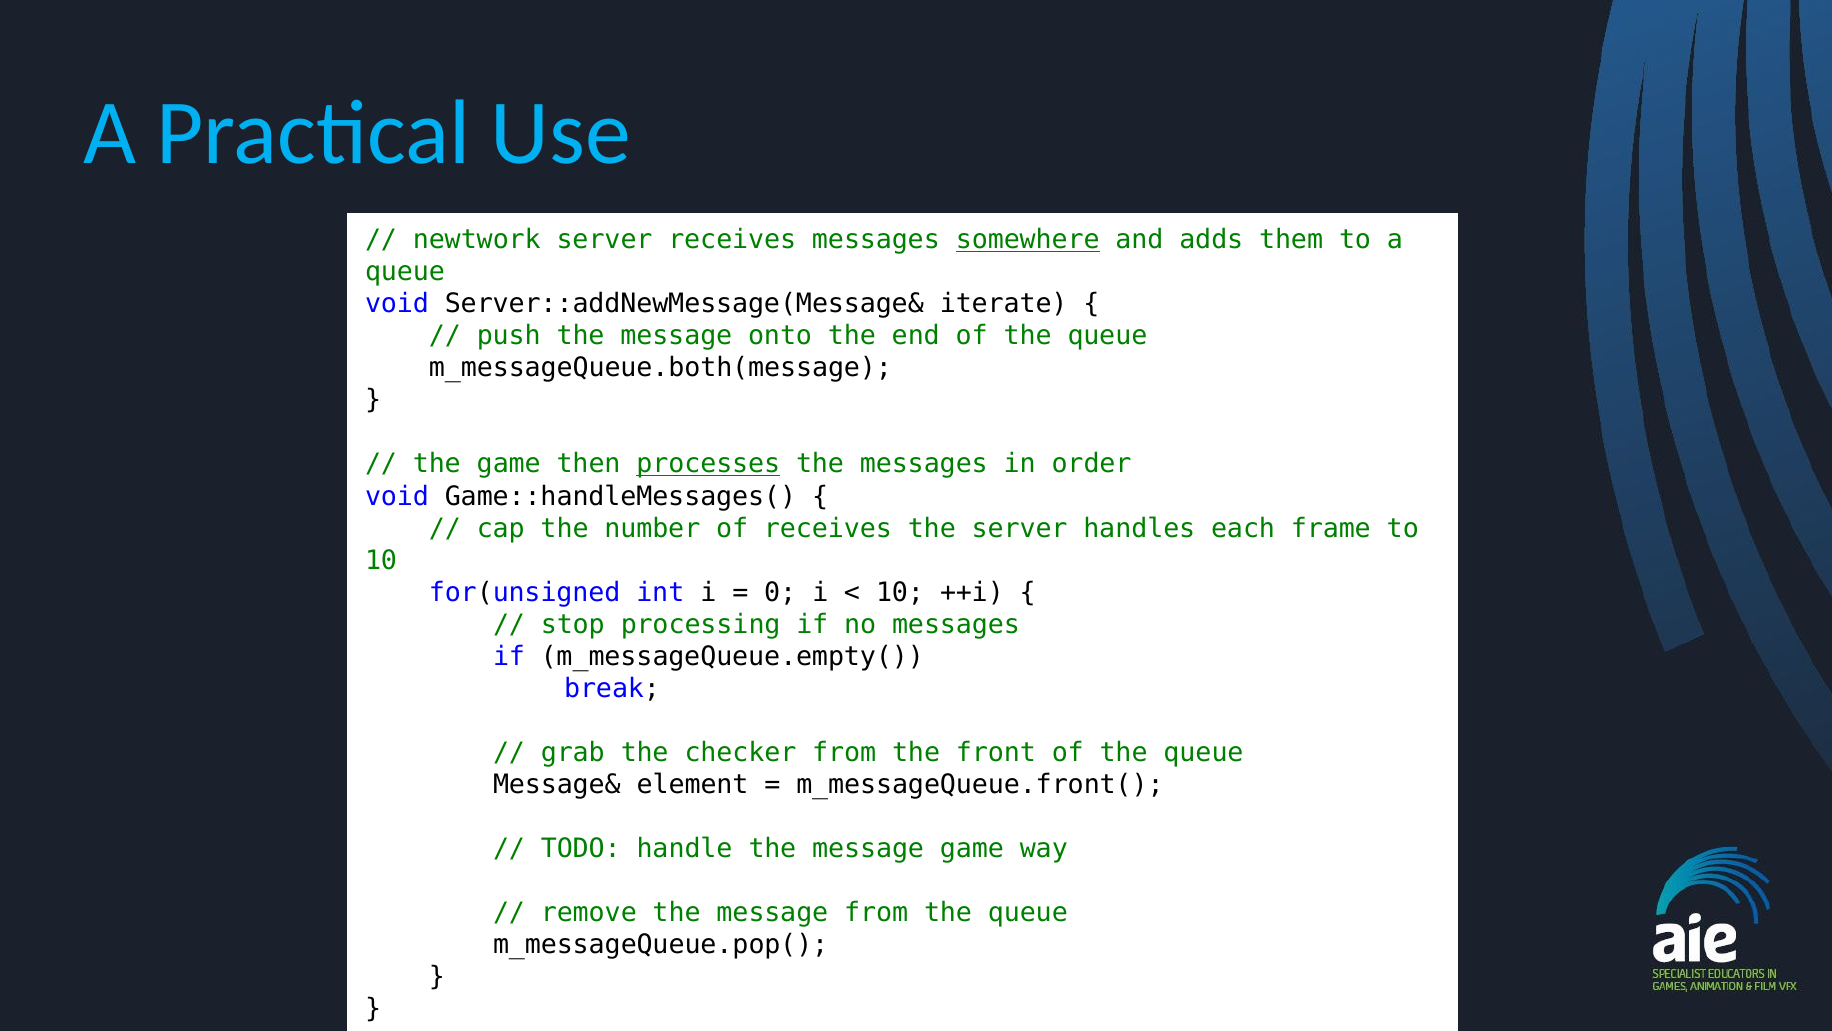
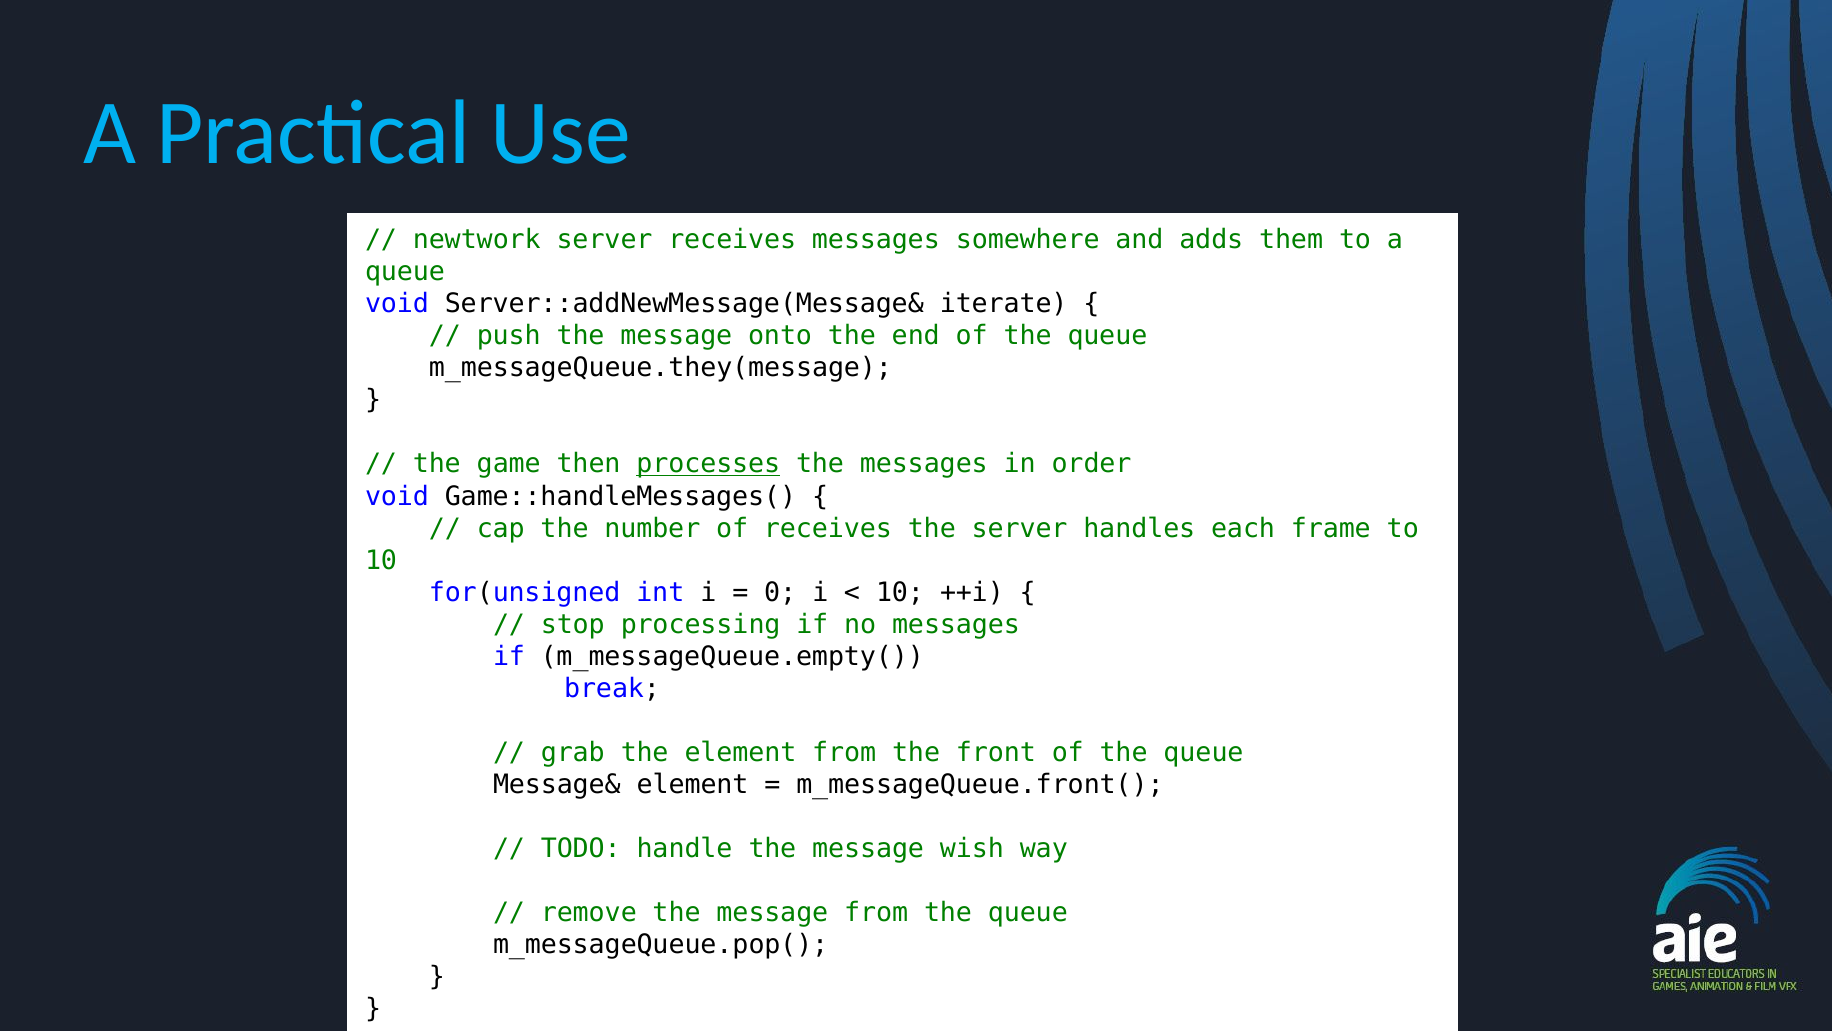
somewhere underline: present -> none
m_messageQueue.both(message: m_messageQueue.both(message -> m_messageQueue.they(message
the checker: checker -> element
message game: game -> wish
